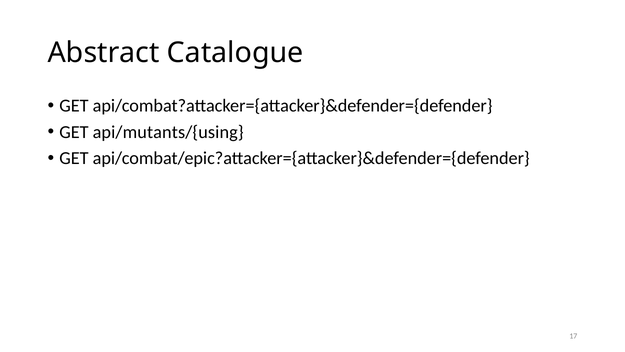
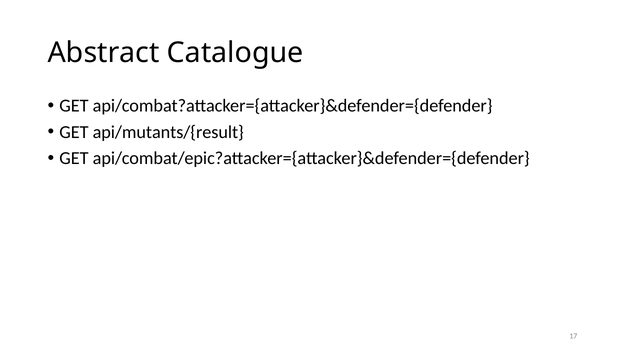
api/mutants/{using: api/mutants/{using -> api/mutants/{result
